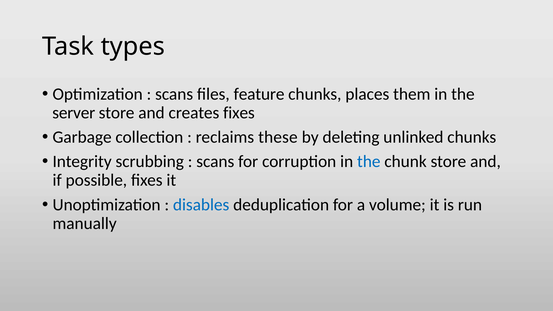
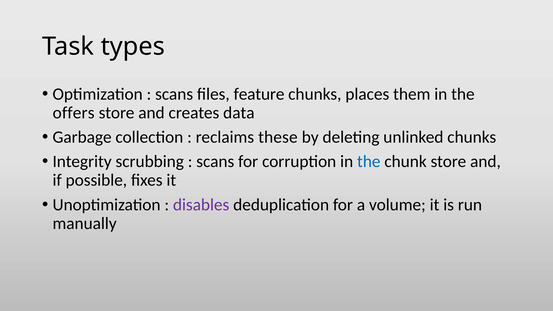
server: server -> offers
creates fixes: fixes -> data
disables colour: blue -> purple
